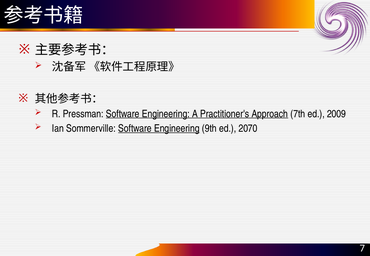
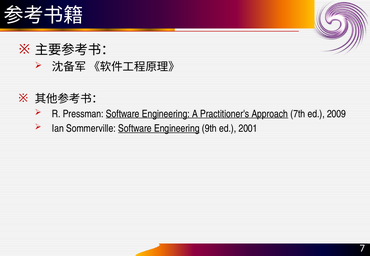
2070: 2070 -> 2001
